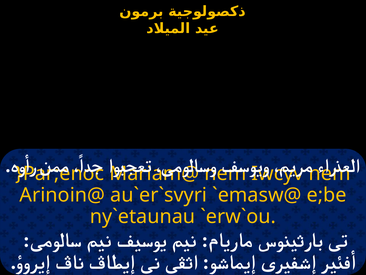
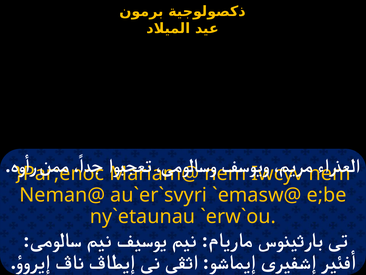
Arinoin@: Arinoin@ -> Neman@
